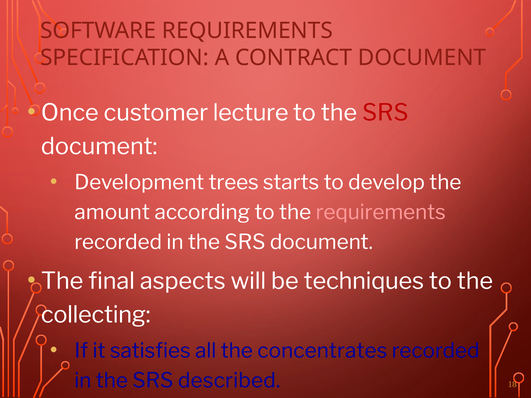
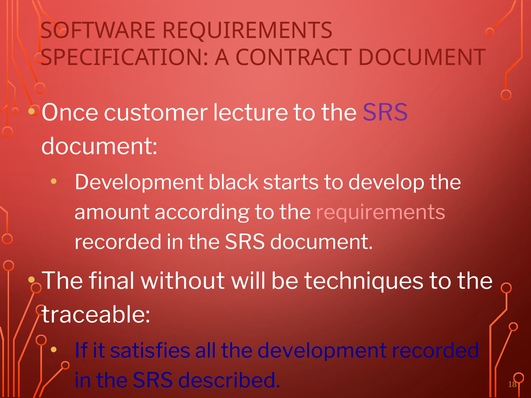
SRS at (385, 113) colour: red -> purple
trees: trees -> black
aspects: aspects -> without
collecting: collecting -> traceable
the concentrates: concentrates -> development
